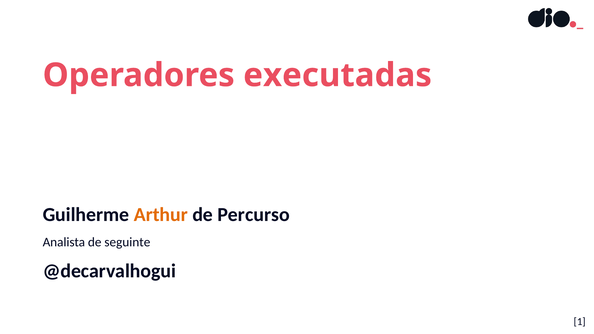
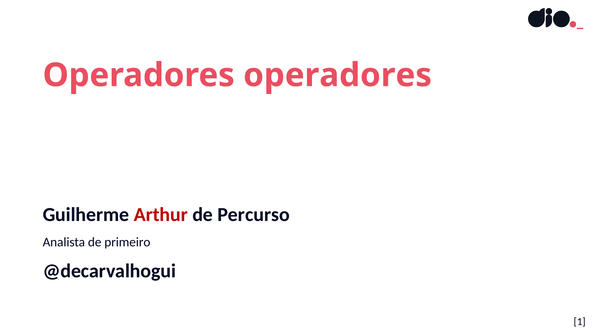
Operadores executadas: executadas -> operadores
Arthur colour: orange -> red
seguinte: seguinte -> primeiro
